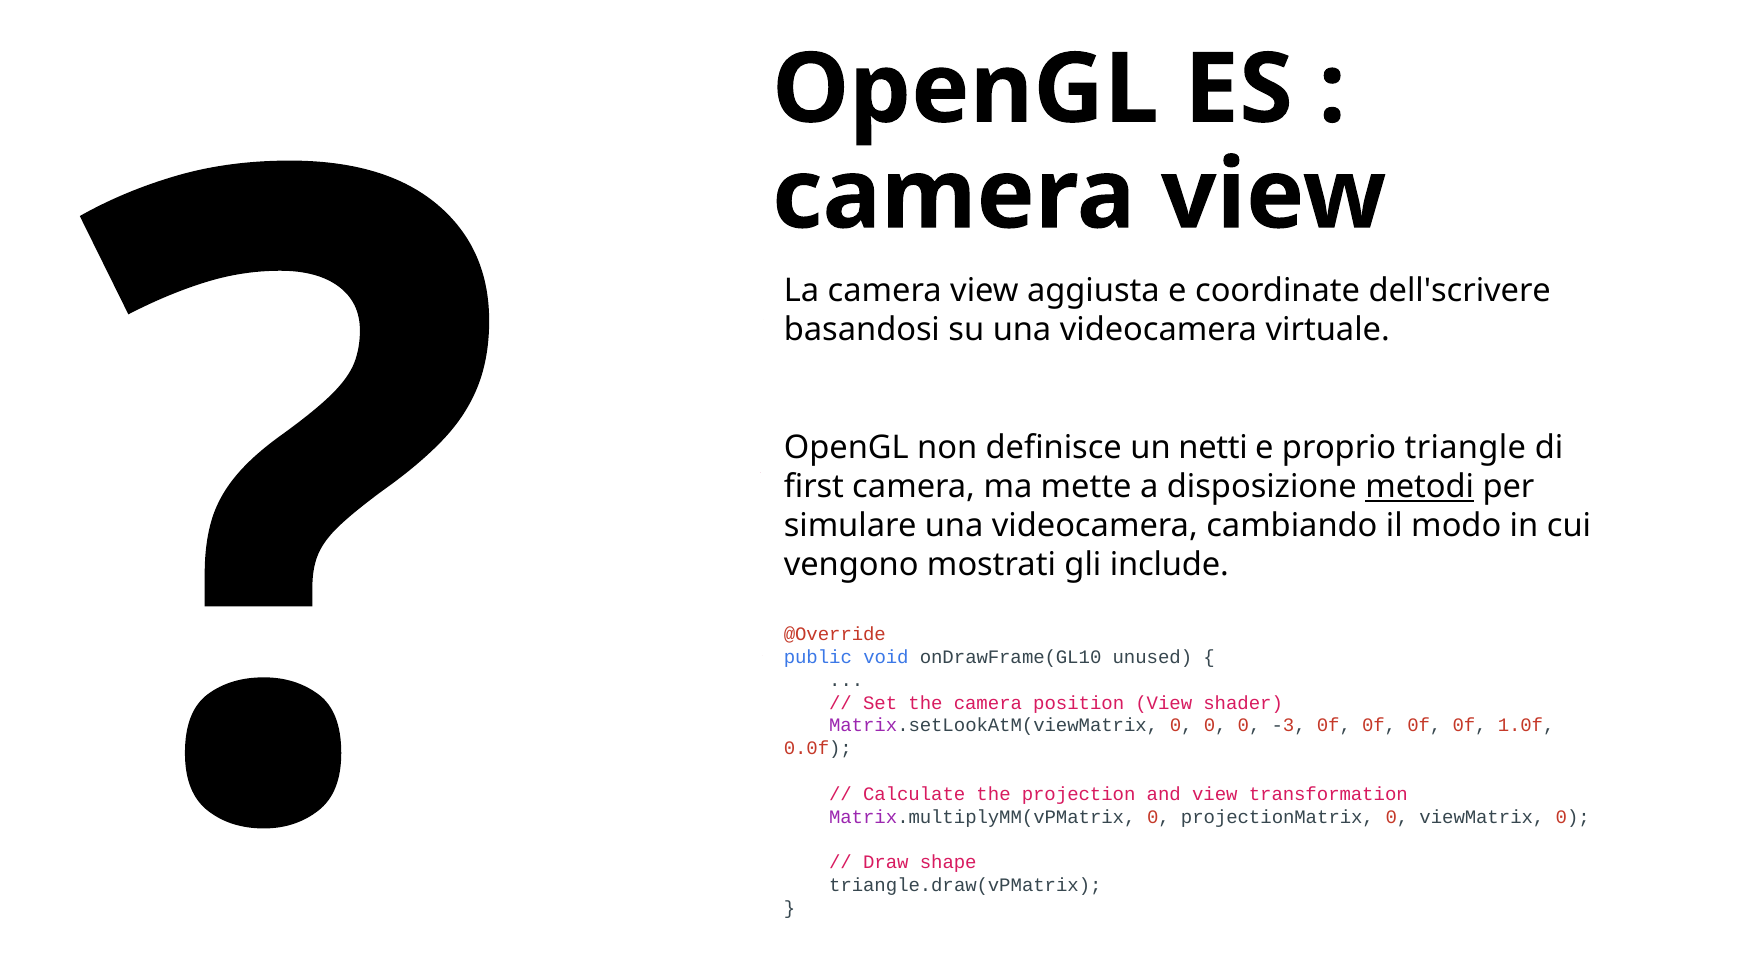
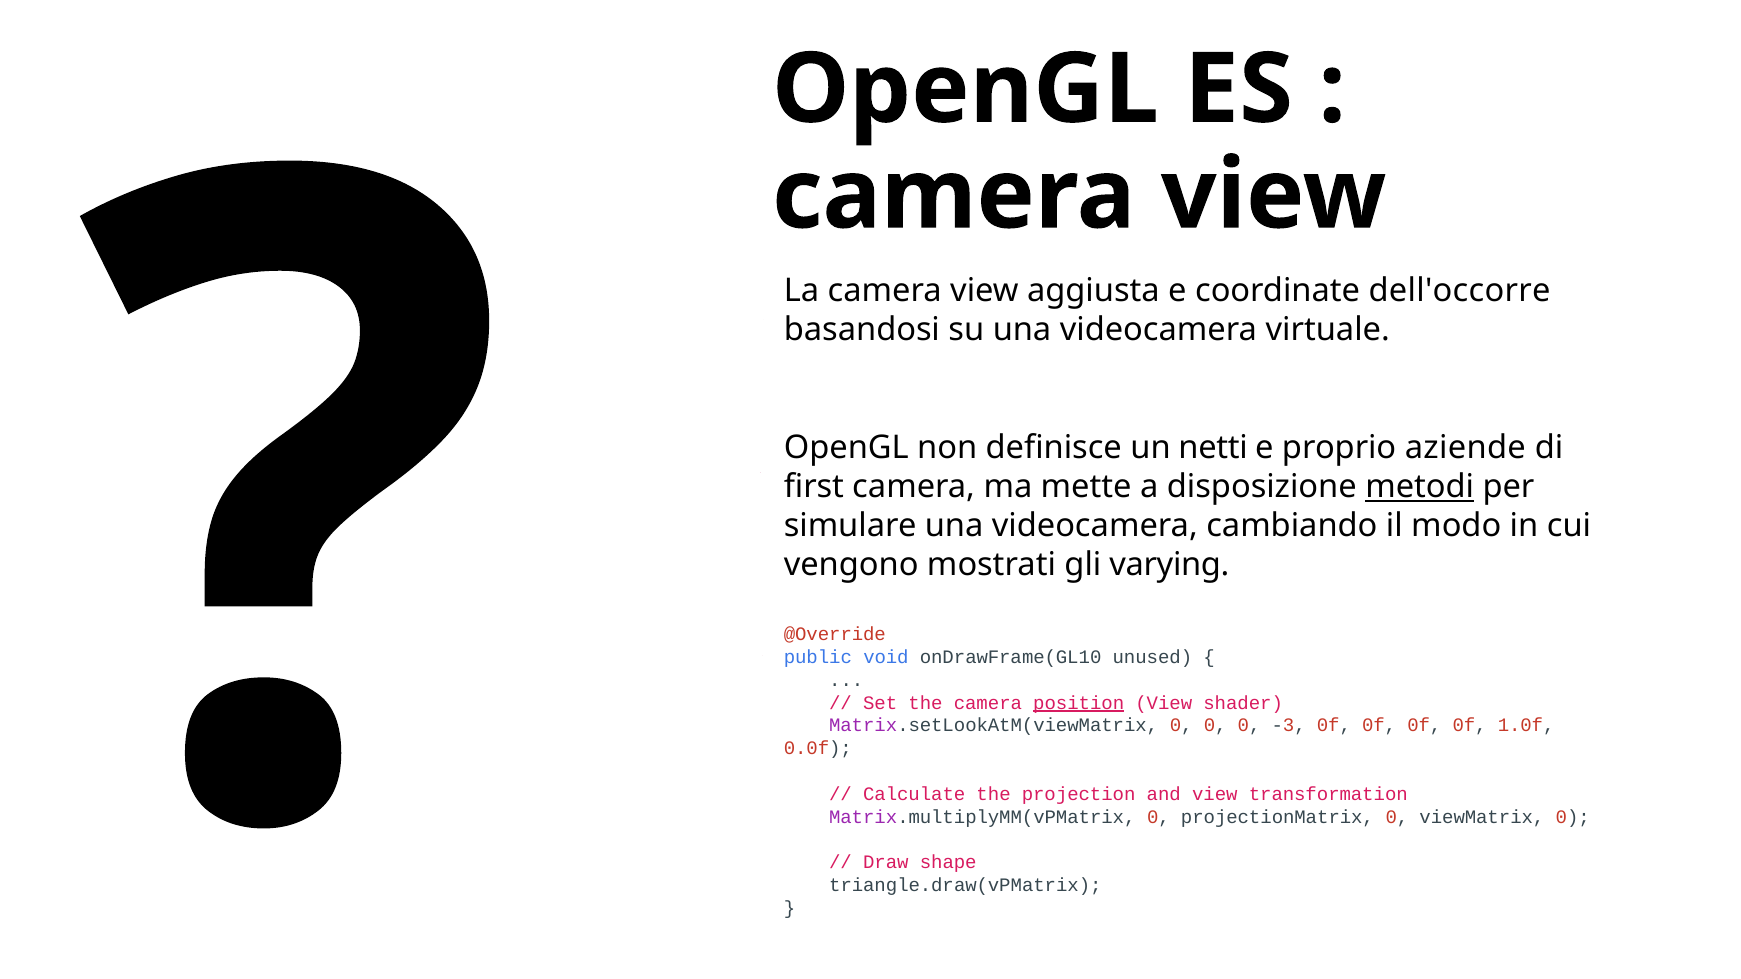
dell'scrivere: dell'scrivere -> dell'occorre
triangle: triangle -> aziende
include: include -> varying
position underline: none -> present
